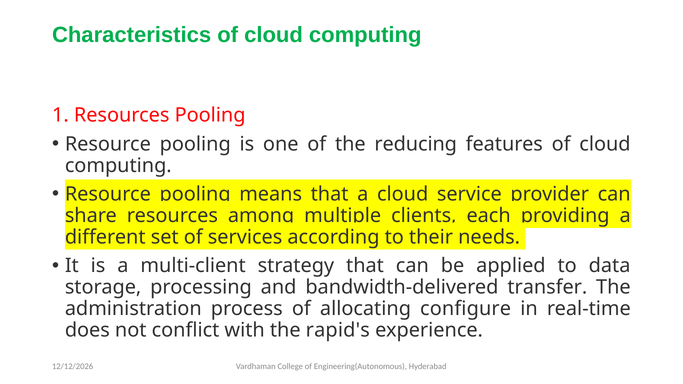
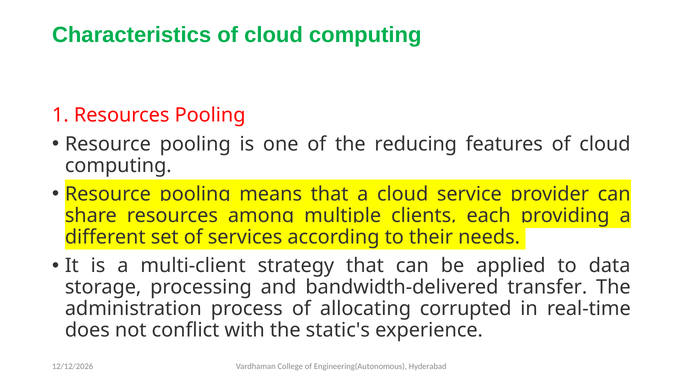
configure: configure -> corrupted
rapid's: rapid's -> static's
